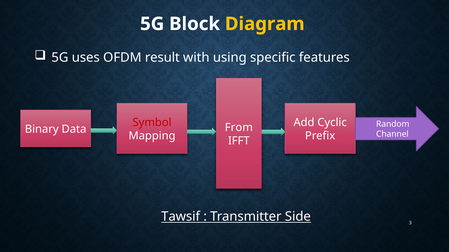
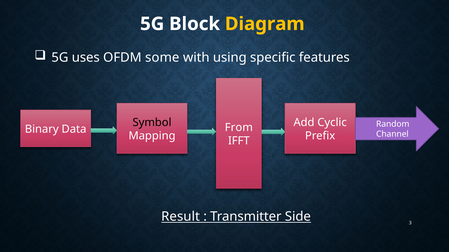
result: result -> some
Symbol colour: red -> black
Tawsif: Tawsif -> Result
